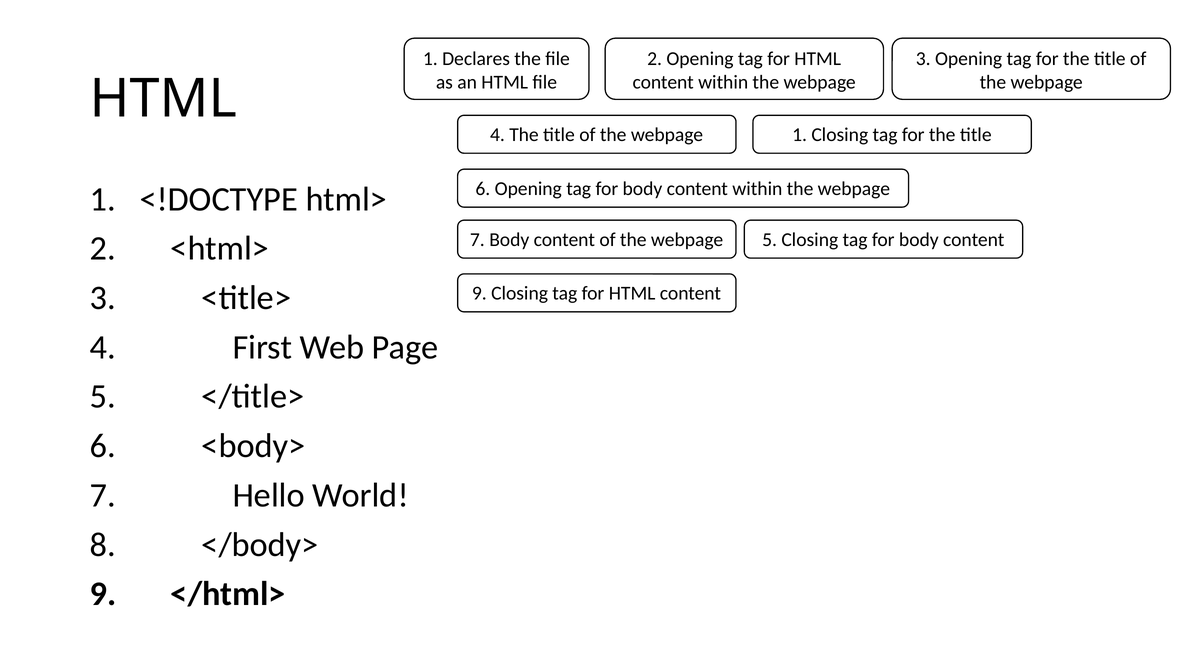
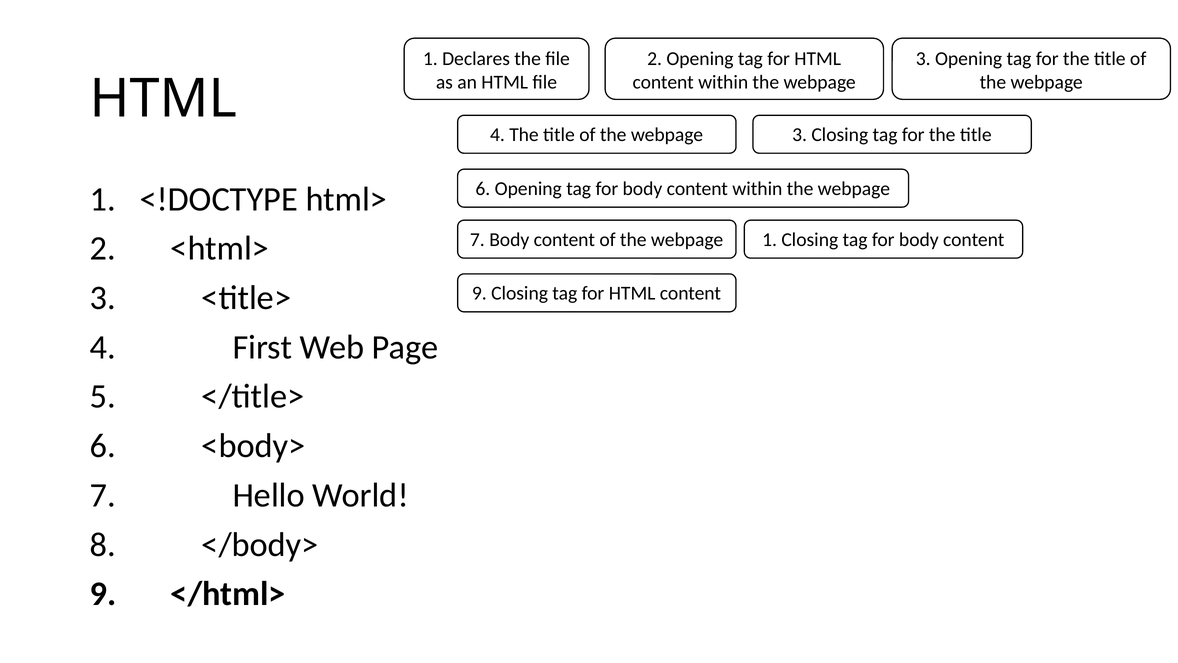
of the webpage 1: 1 -> 3
webpage 5: 5 -> 1
